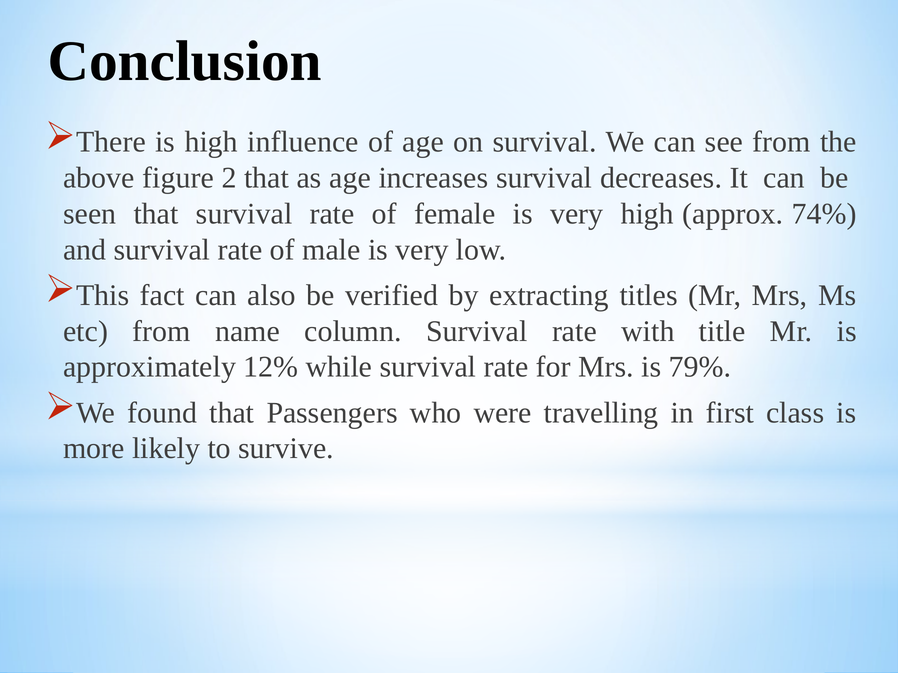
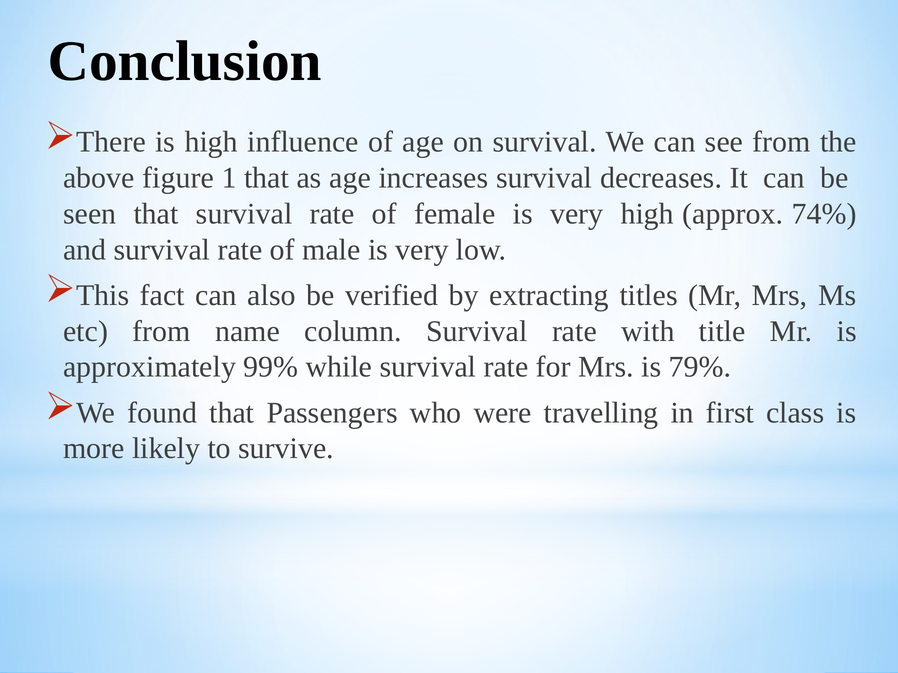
2: 2 -> 1
12%: 12% -> 99%
